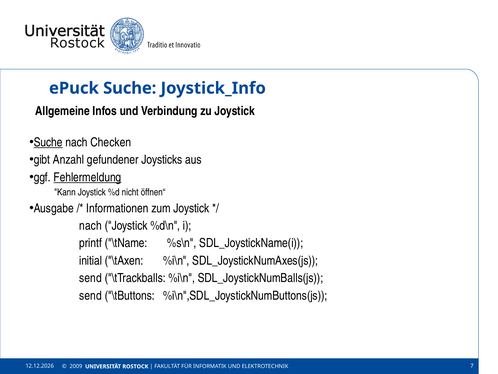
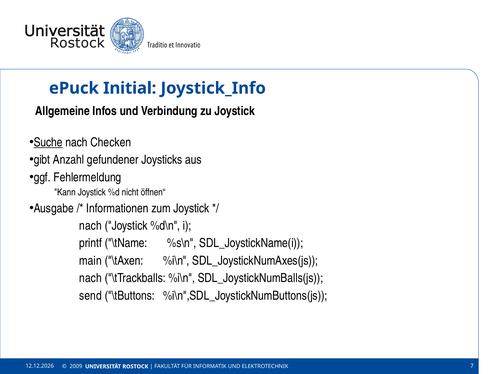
ePuck Suche: Suche -> Initial
Fehlermeldung underline: present -> none
initial: initial -> main
send at (90, 278): send -> nach
